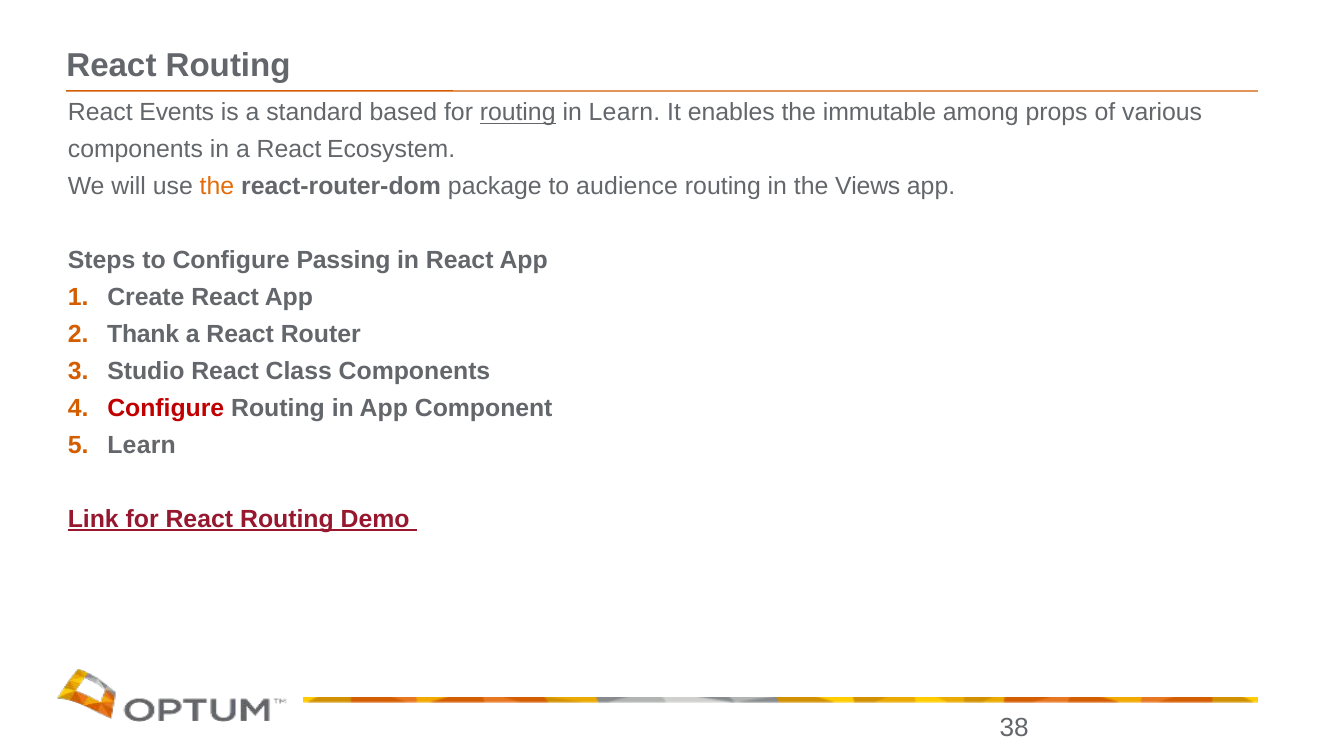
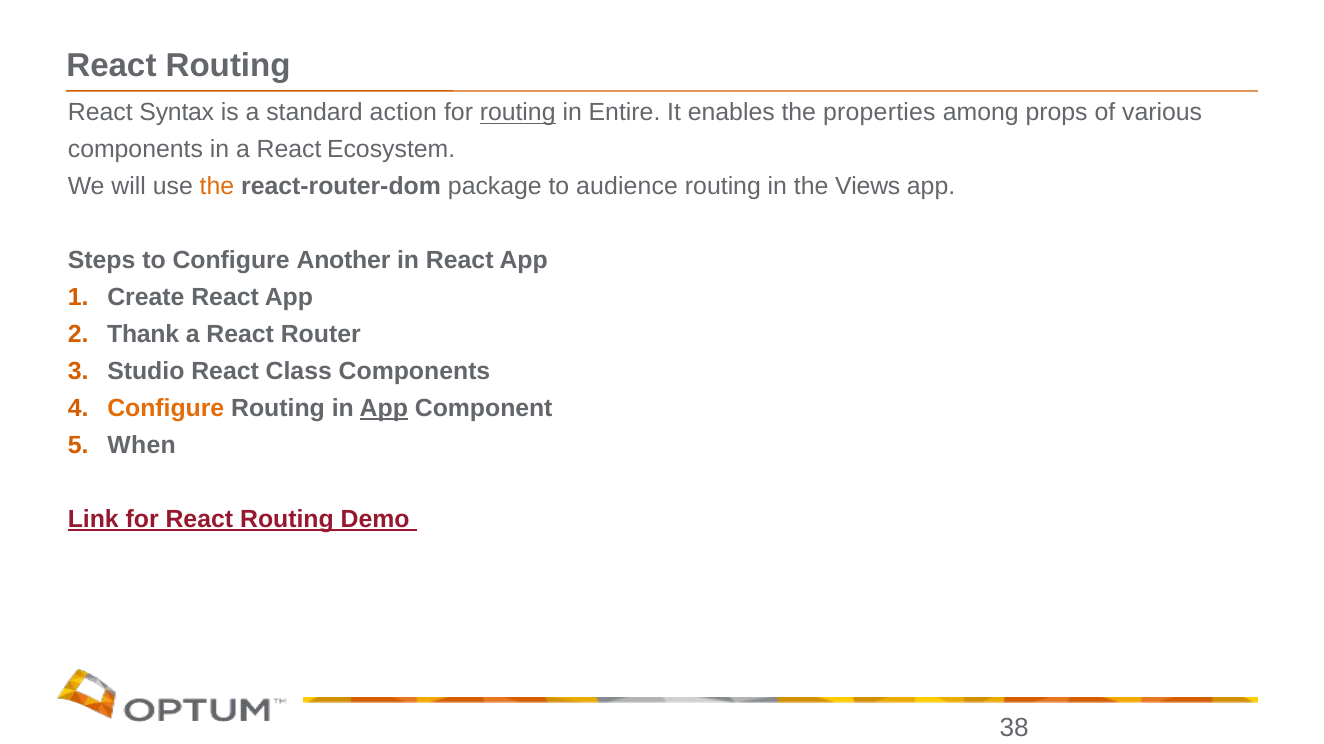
Events: Events -> Syntax
based: based -> action
in Learn: Learn -> Entire
immutable: immutable -> properties
Passing: Passing -> Another
Configure at (166, 409) colour: red -> orange
App at (384, 409) underline: none -> present
Learn at (142, 446): Learn -> When
